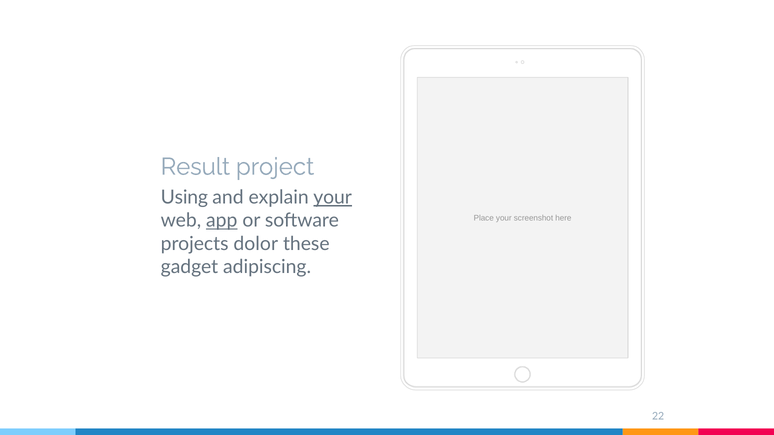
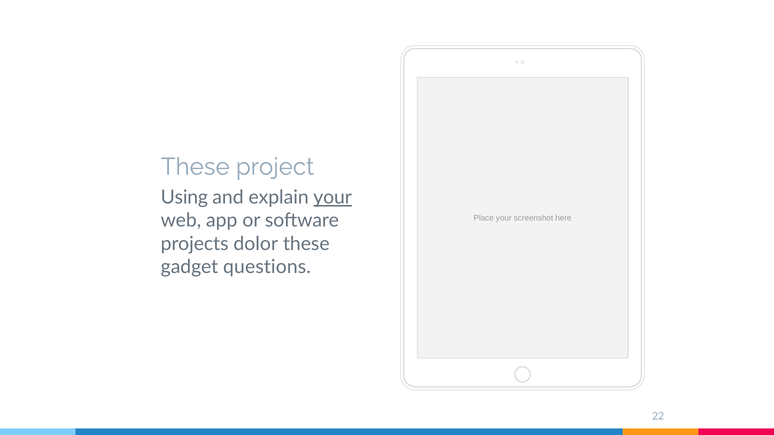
Result at (195, 167): Result -> These
app underline: present -> none
adipiscing: adipiscing -> questions
